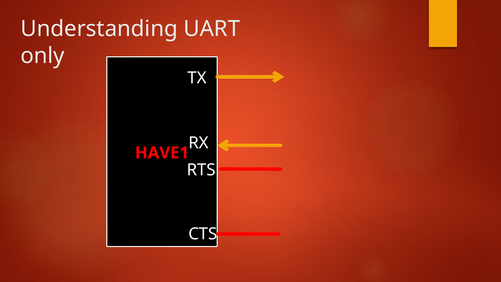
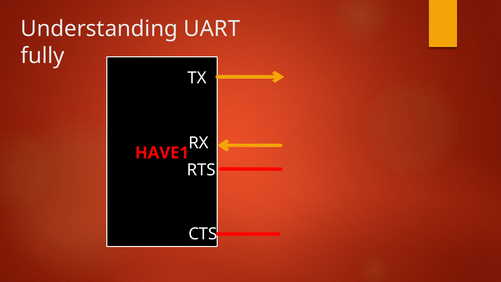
only: only -> fully
